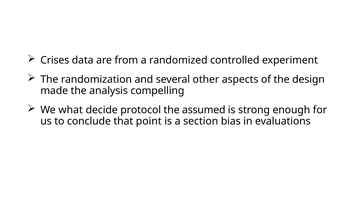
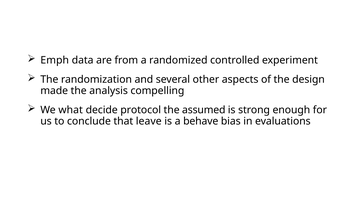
Crises: Crises -> Emph
point: point -> leave
section: section -> behave
